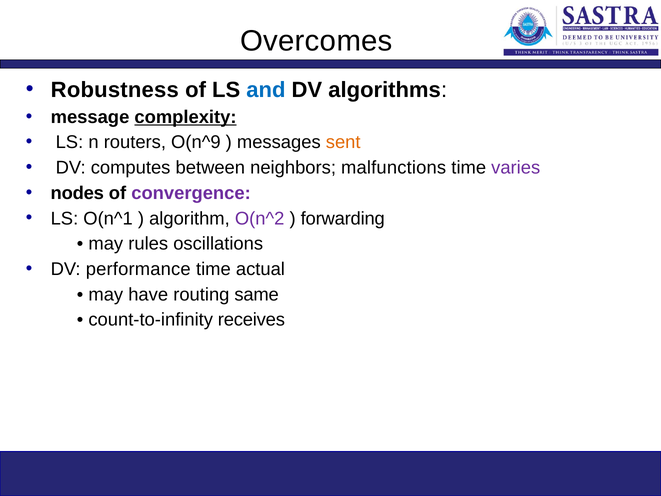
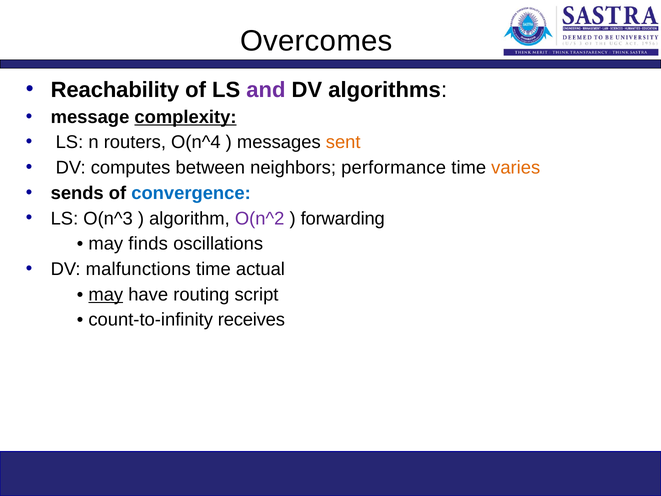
Robustness: Robustness -> Reachability
and colour: blue -> purple
O(n^9: O(n^9 -> O(n^4
malfunctions: malfunctions -> performance
varies colour: purple -> orange
nodes: nodes -> sends
convergence colour: purple -> blue
O(n^1: O(n^1 -> O(n^3
rules: rules -> finds
performance: performance -> malfunctions
may at (106, 294) underline: none -> present
same: same -> script
